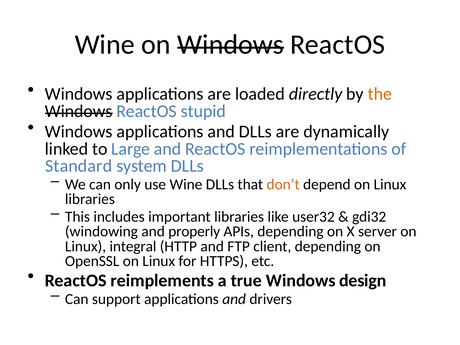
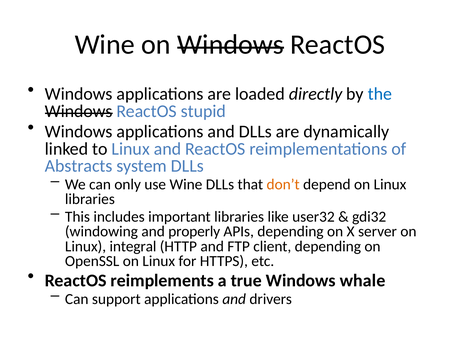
the colour: orange -> blue
to Large: Large -> Linux
Standard: Standard -> Abstracts
design: design -> whale
